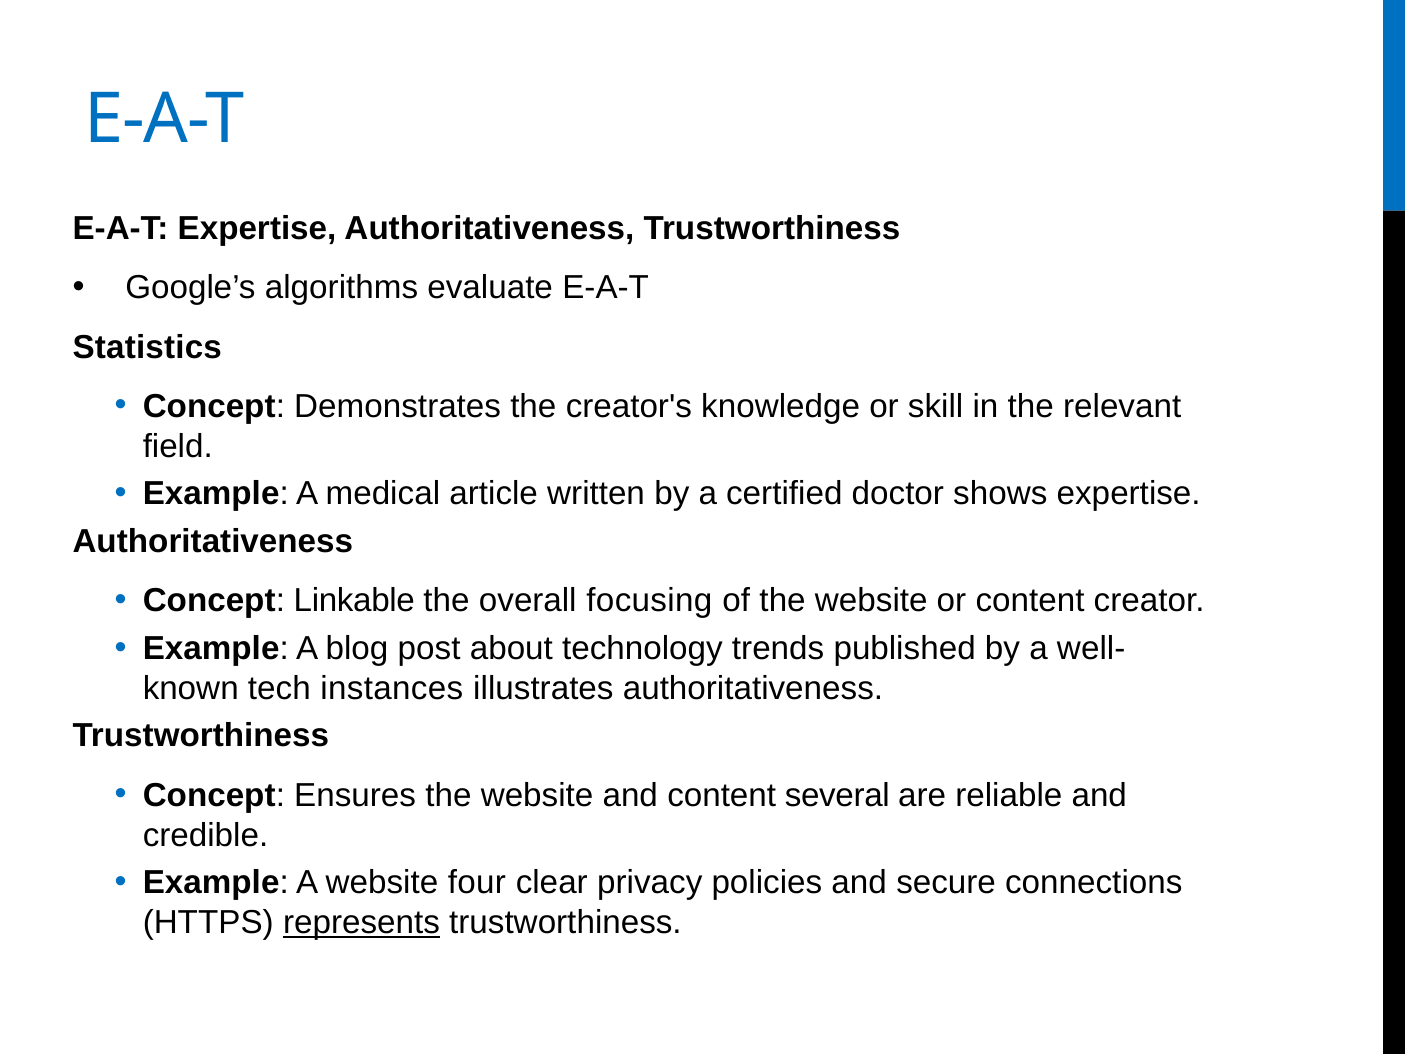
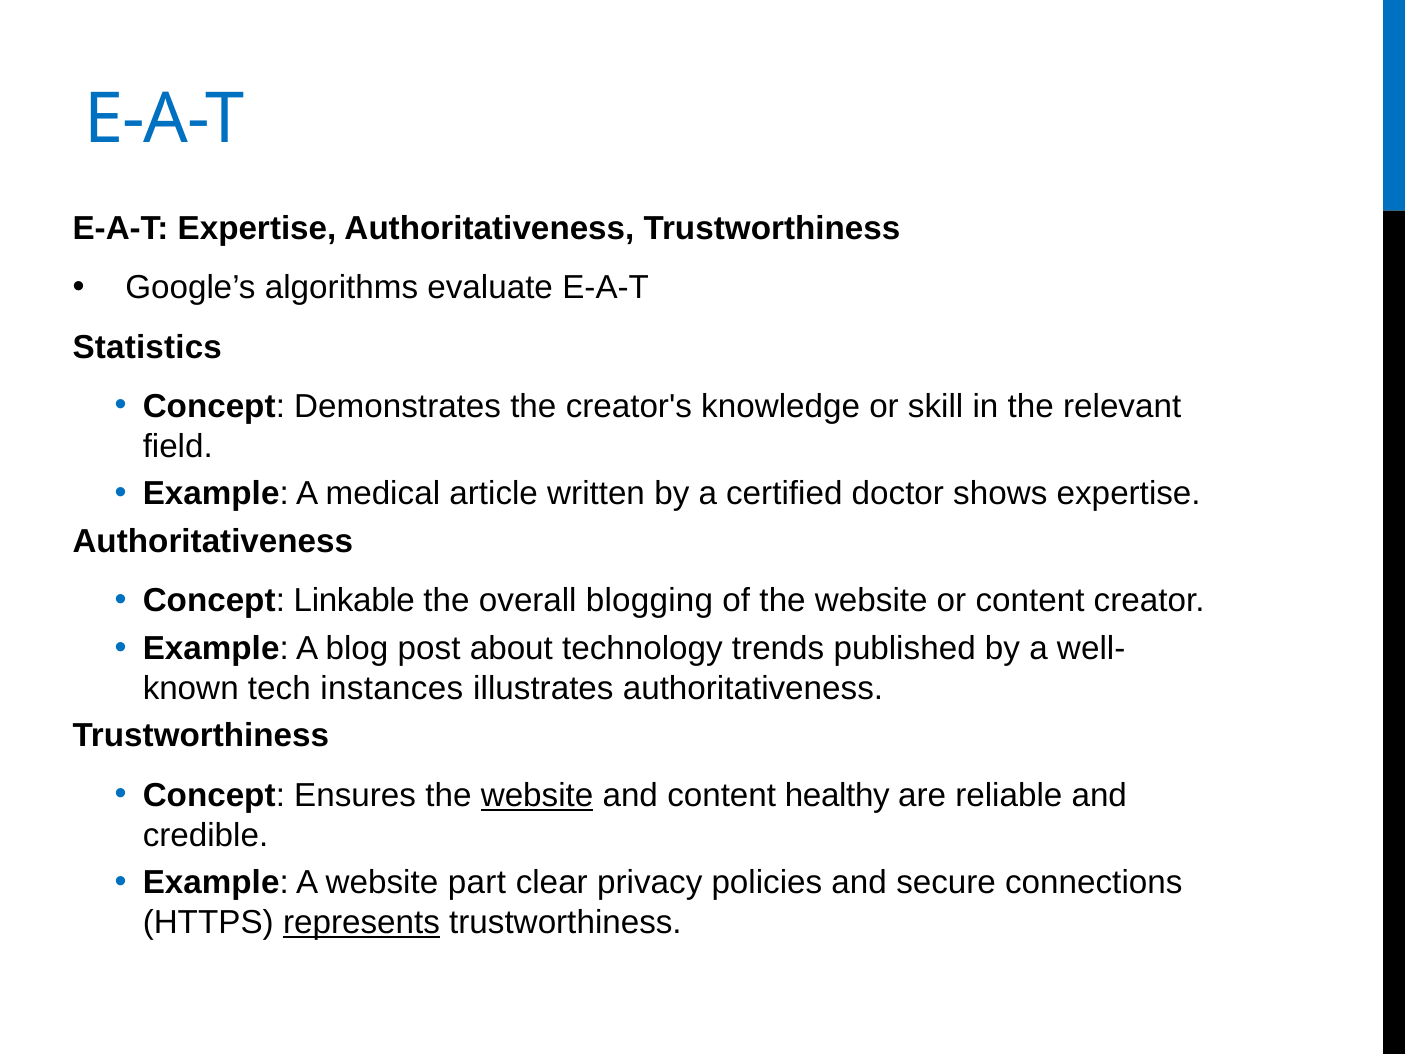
focusing: focusing -> blogging
website at (537, 795) underline: none -> present
several: several -> healthy
four: four -> part
